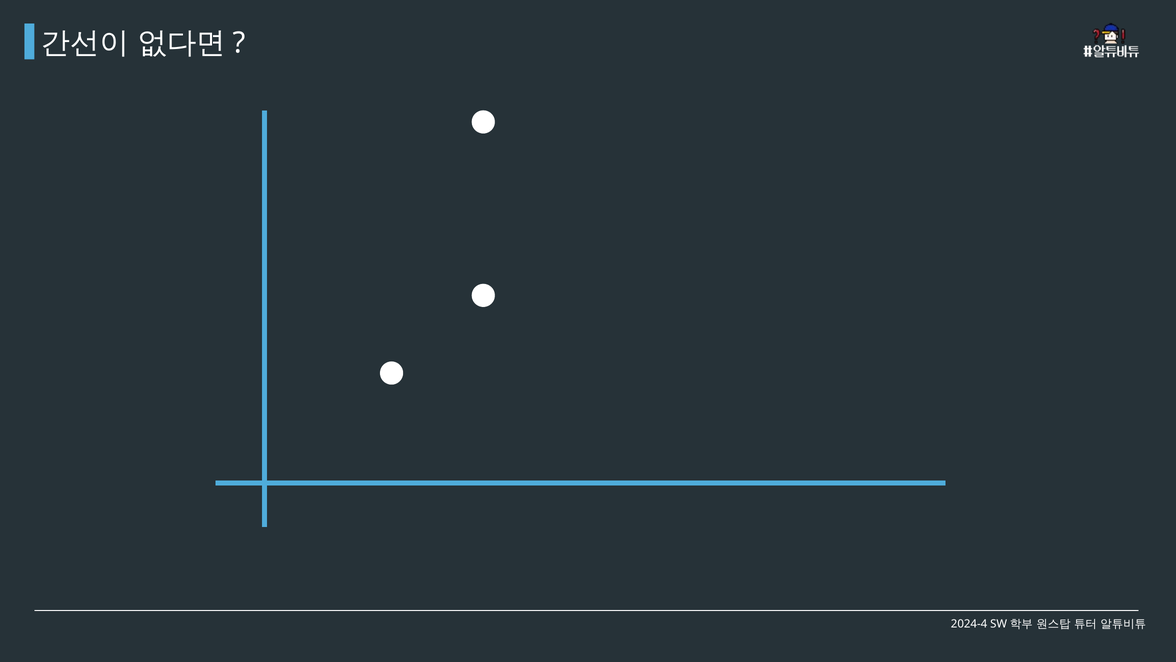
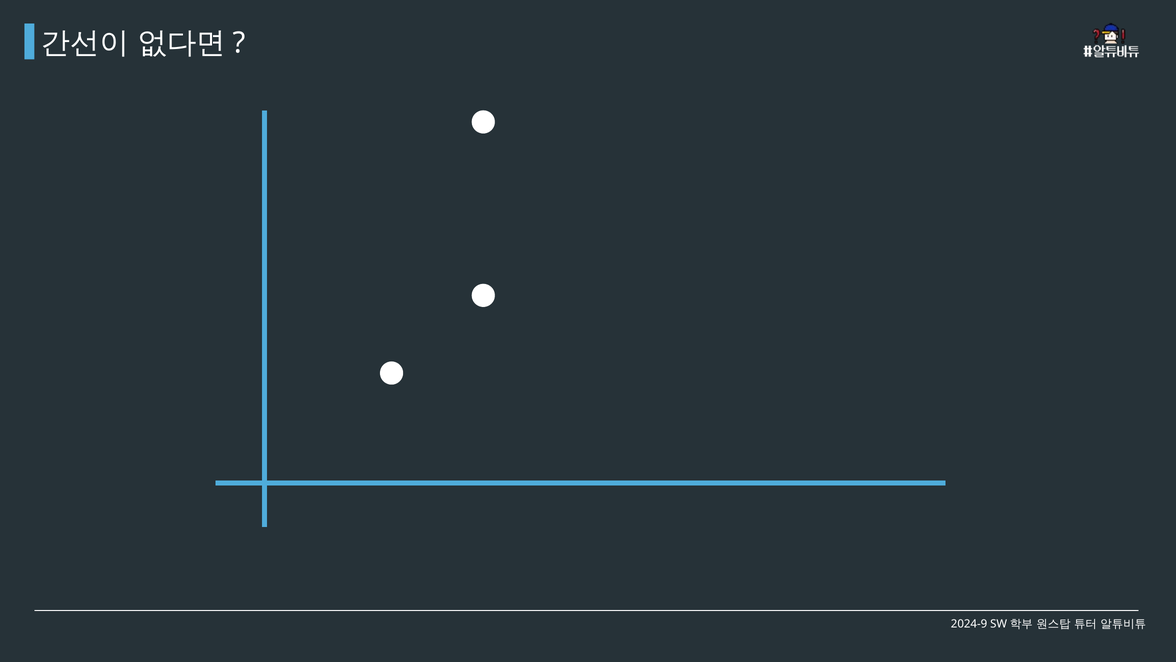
2024-4: 2024-4 -> 2024-9
